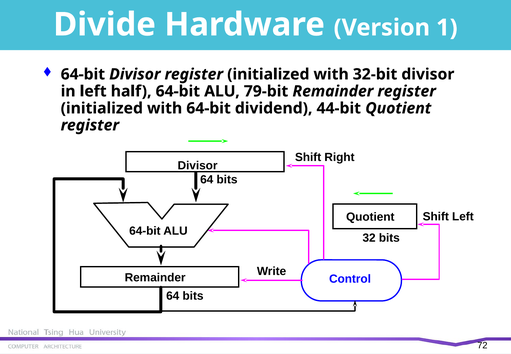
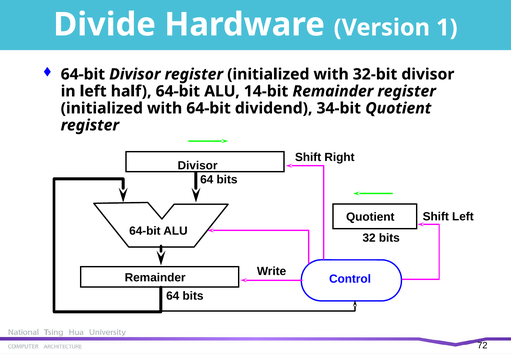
79-bit: 79-bit -> 14-bit
44-bit: 44-bit -> 34-bit
